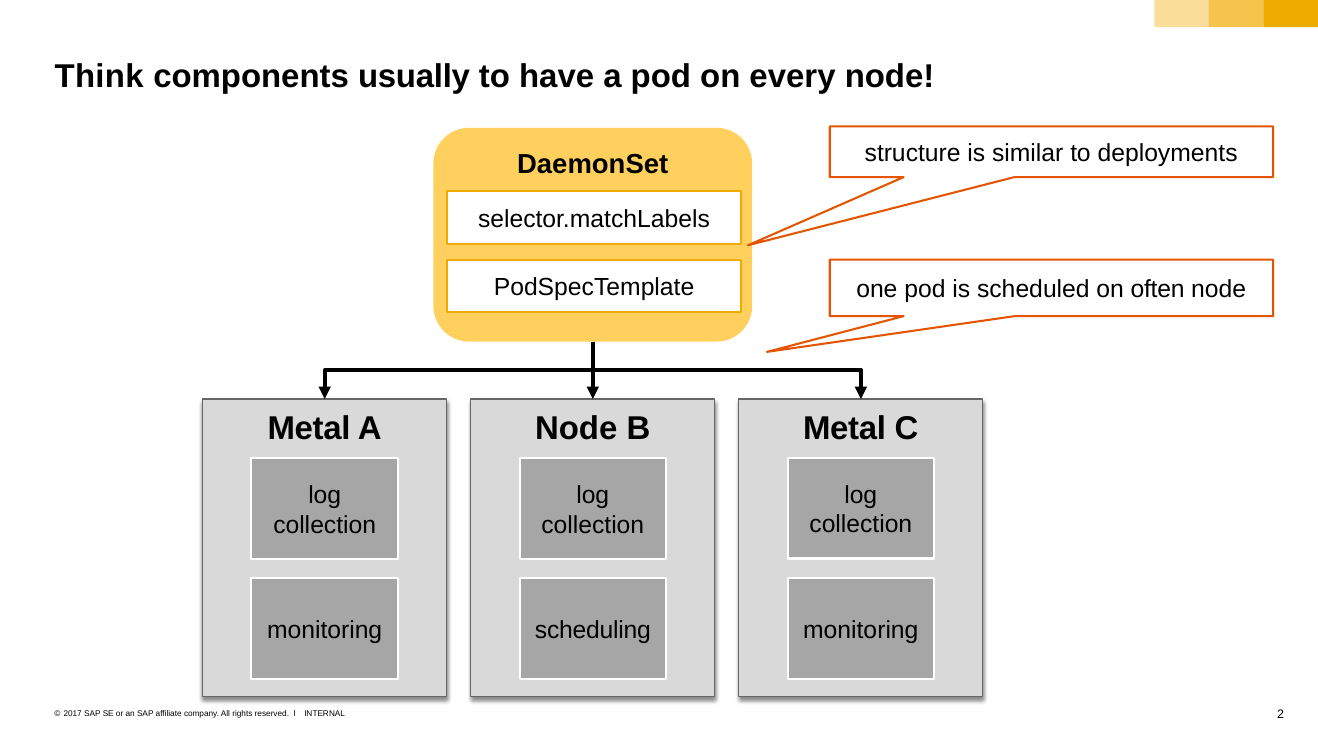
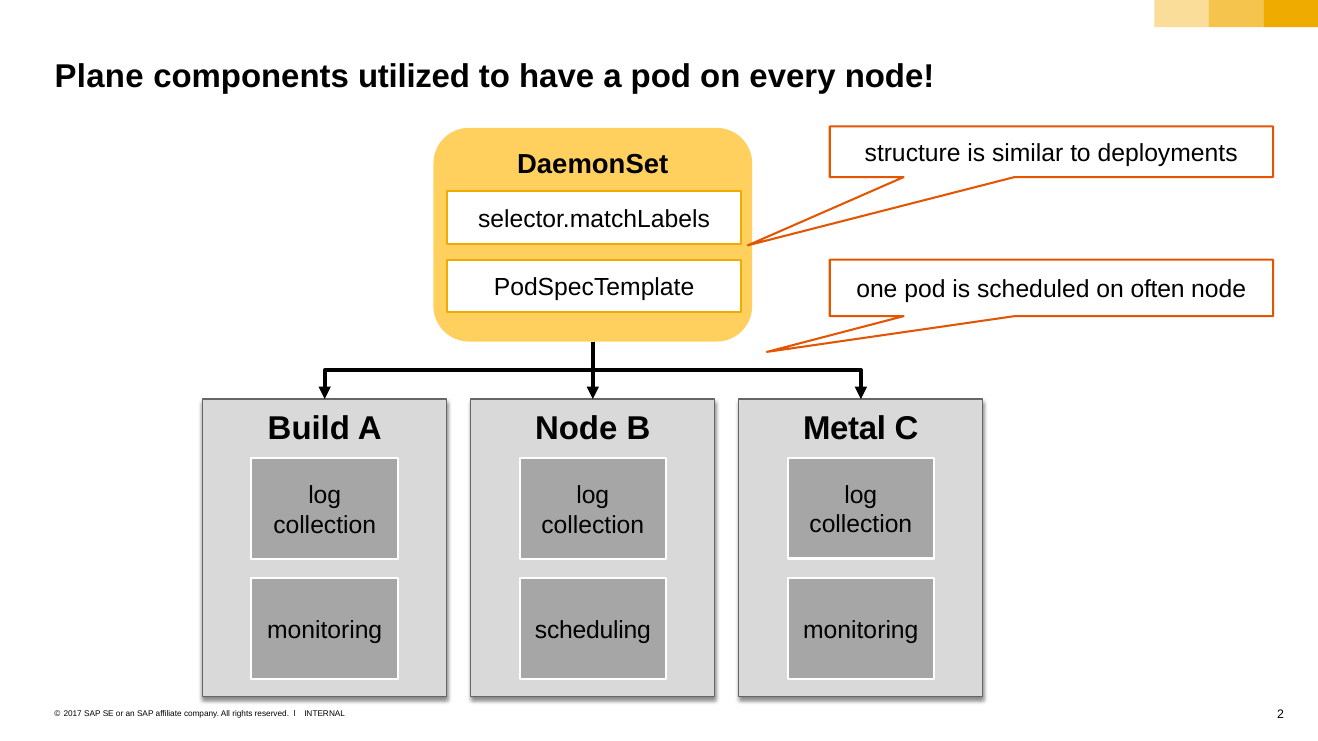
Think: Think -> Plane
usually: usually -> utilized
Metal at (309, 429): Metal -> Build
